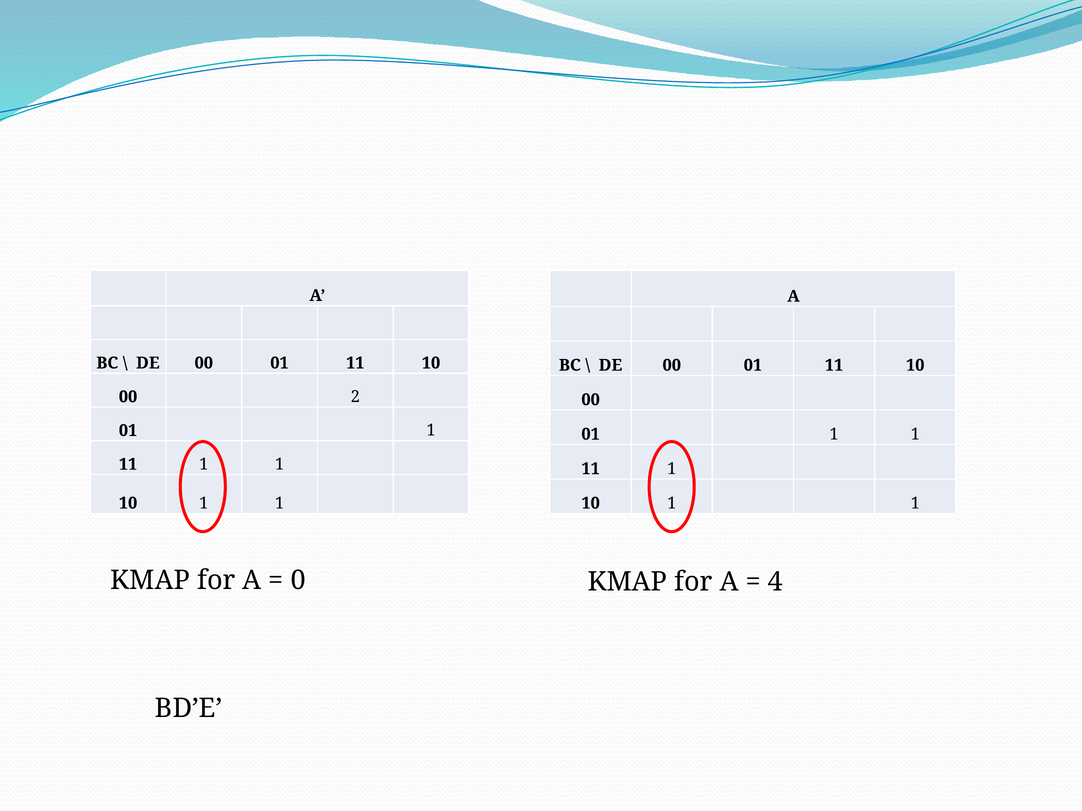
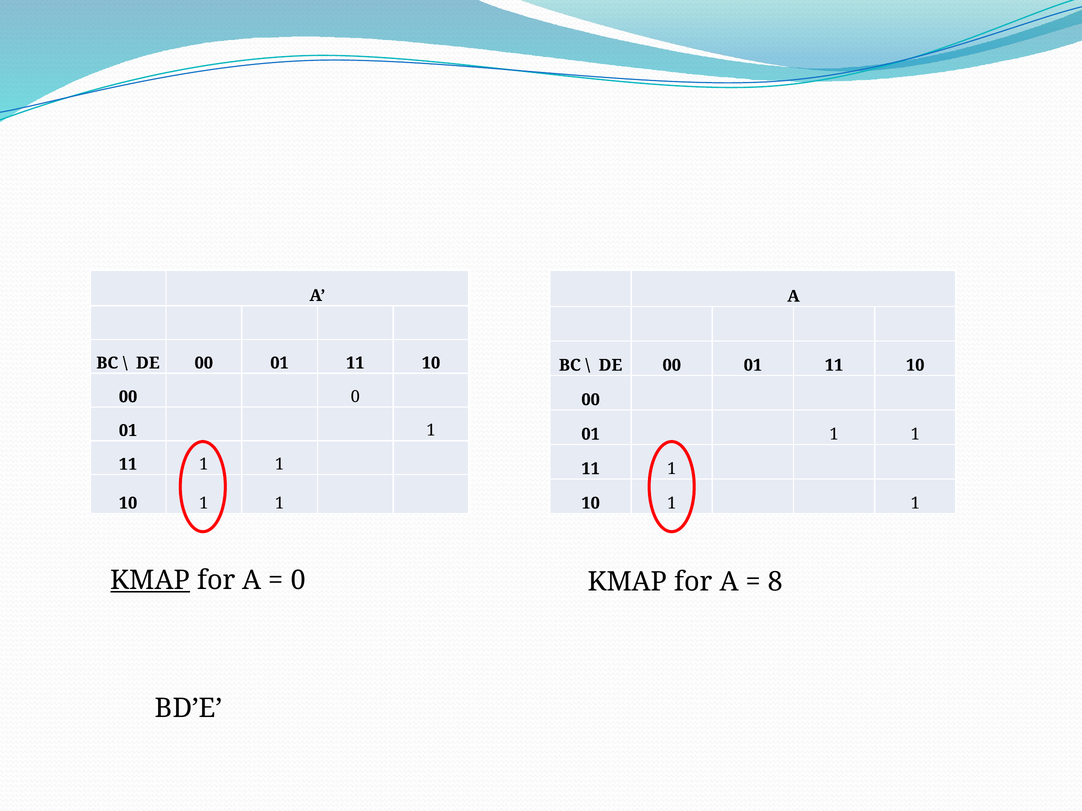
00 2: 2 -> 0
KMAP at (150, 580) underline: none -> present
4: 4 -> 8
